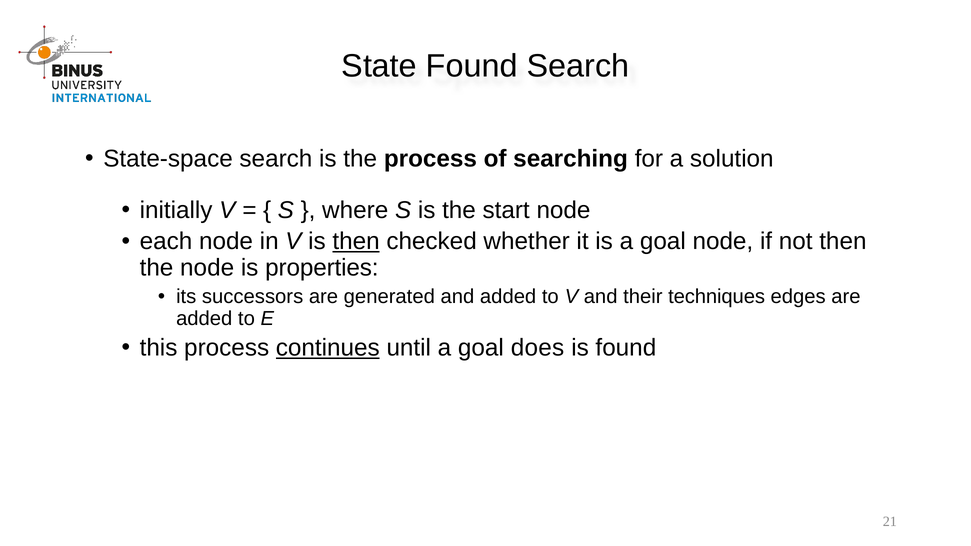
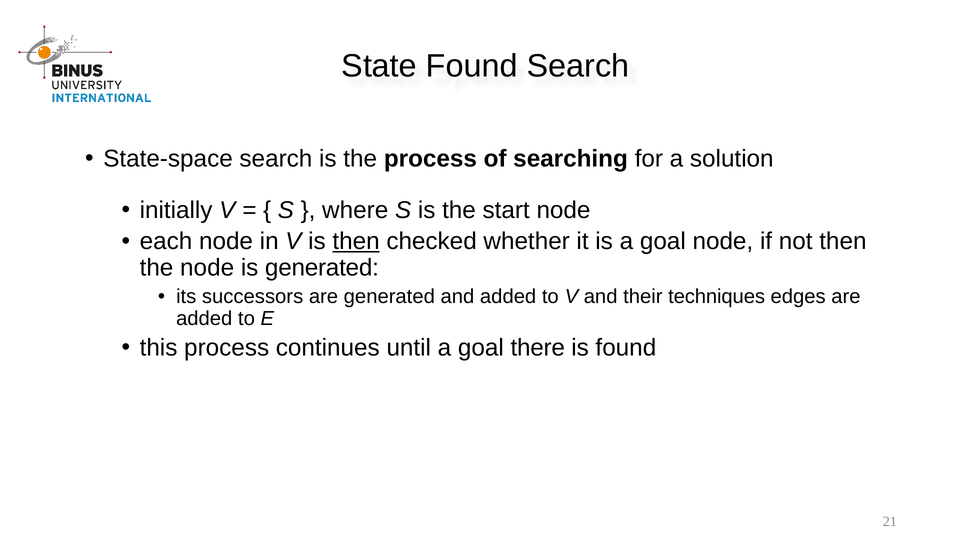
is properties: properties -> generated
continues underline: present -> none
does: does -> there
